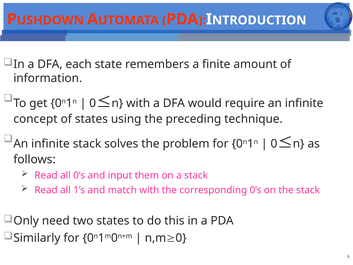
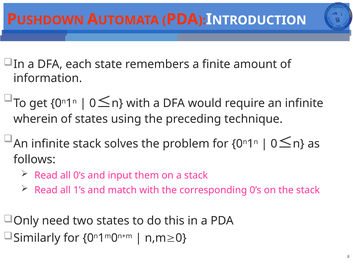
concept: concept -> wherein
